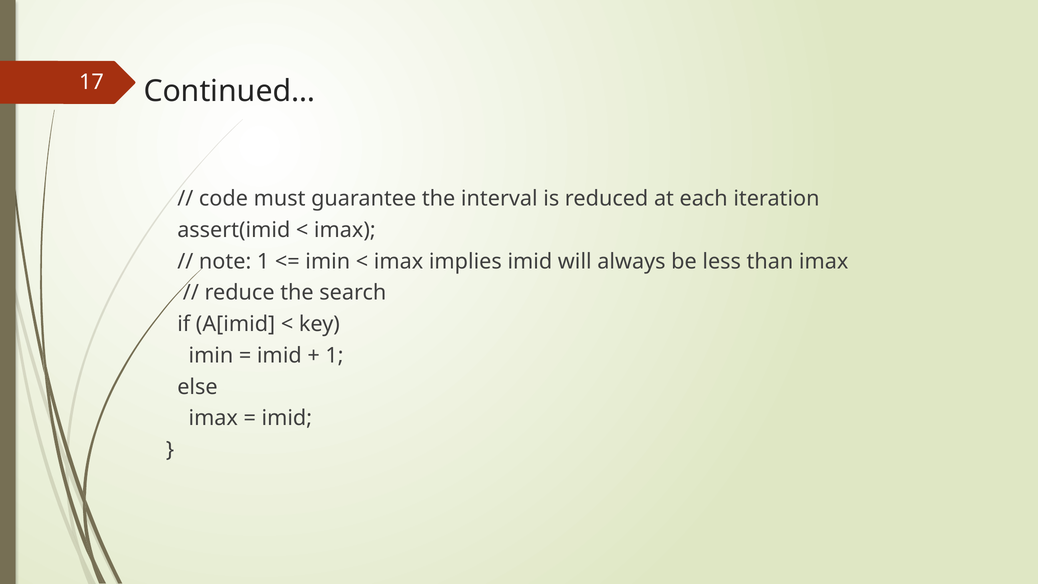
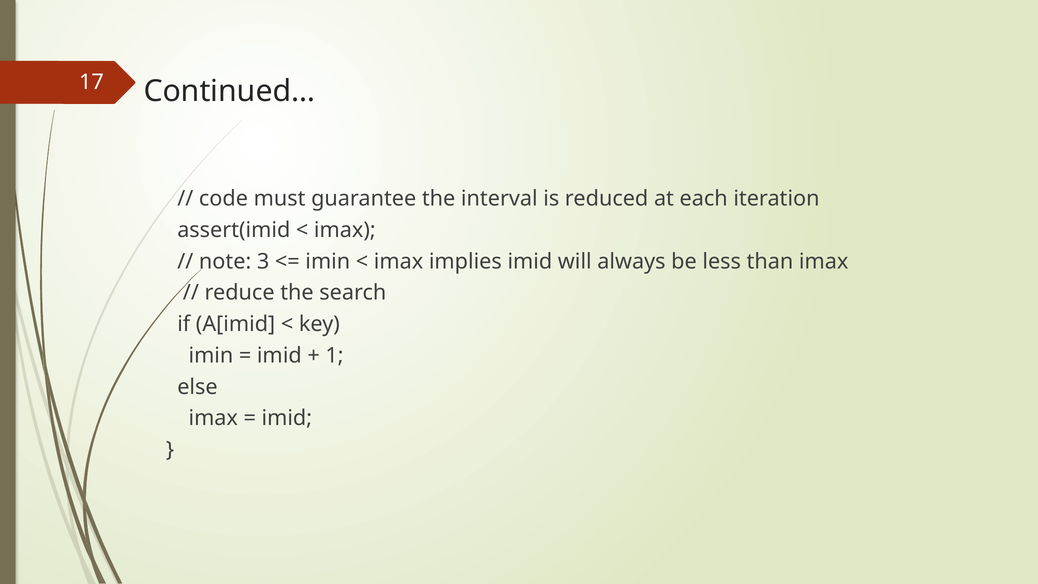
note 1: 1 -> 3
